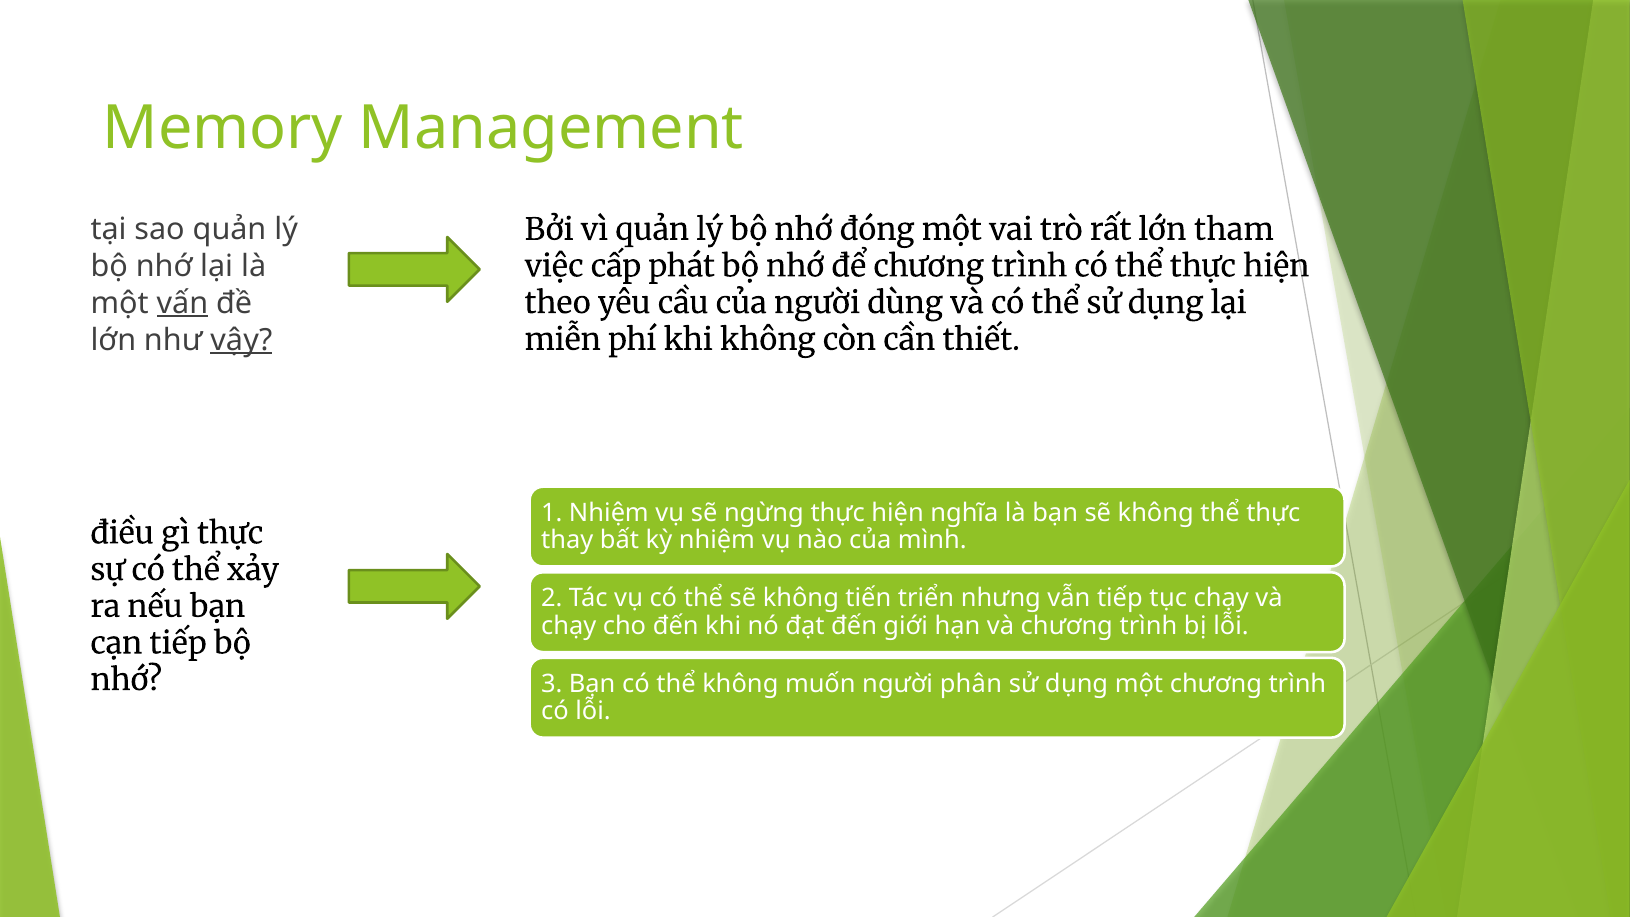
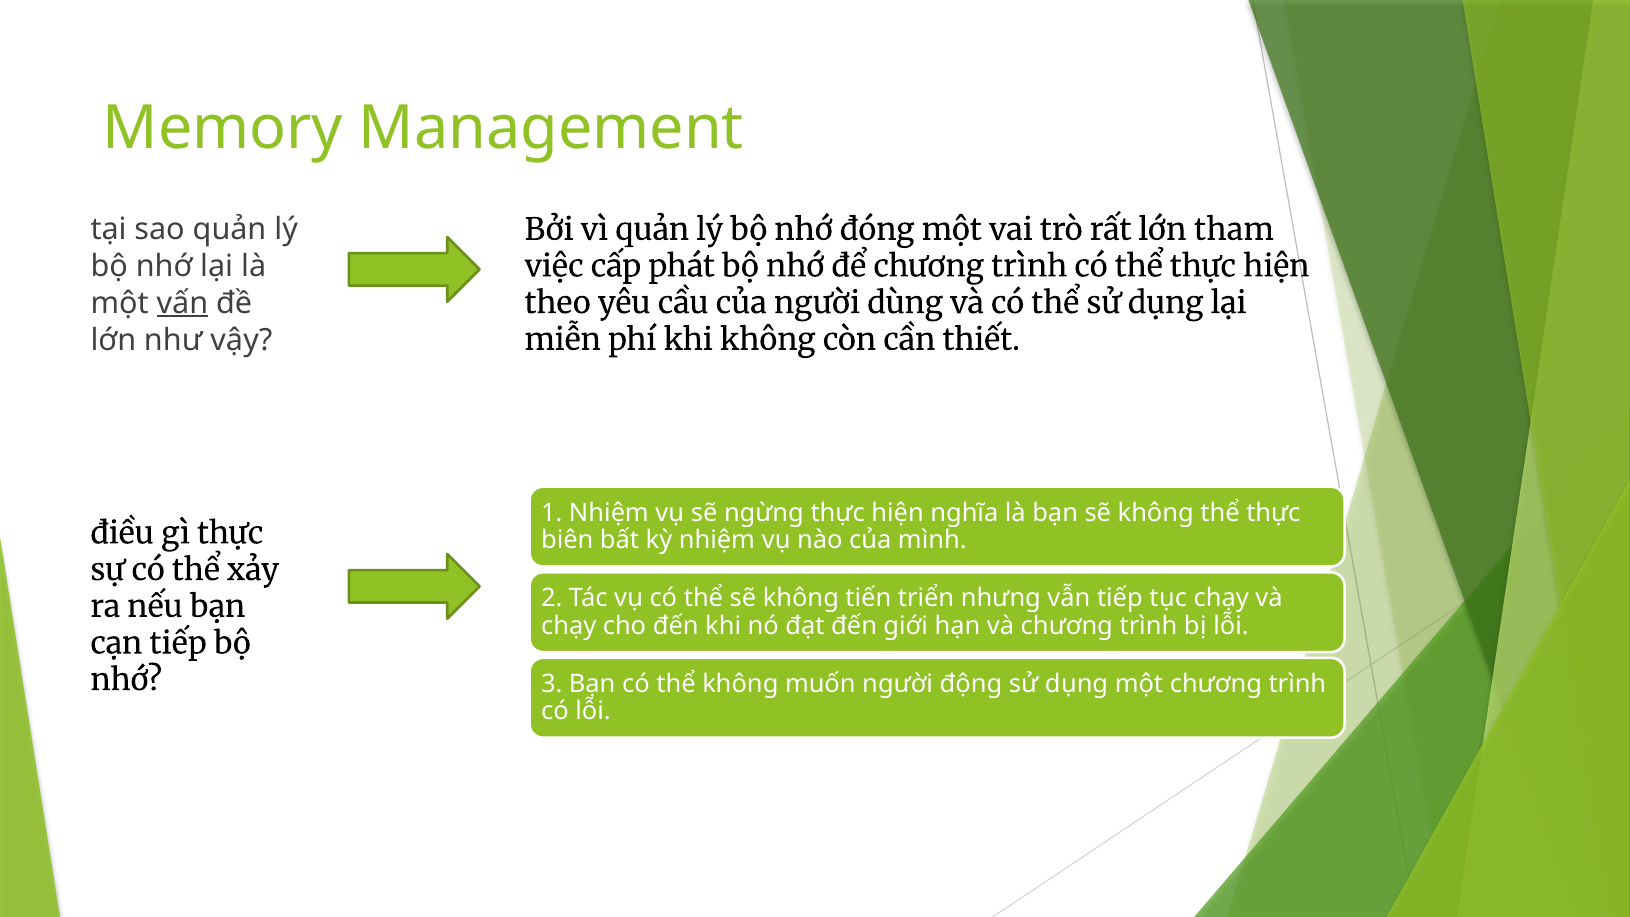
vậy underline: present -> none
thay: thay -> biên
phân: phân -> động
